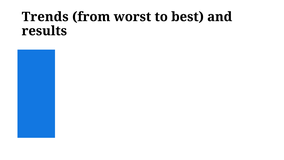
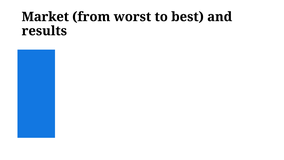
Trends: Trends -> Market
